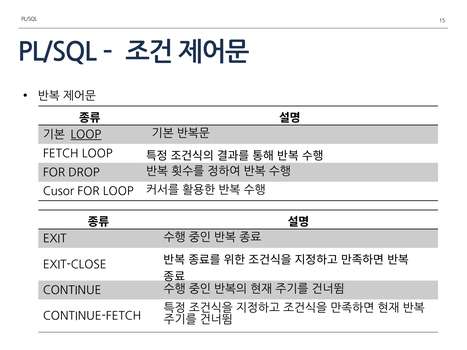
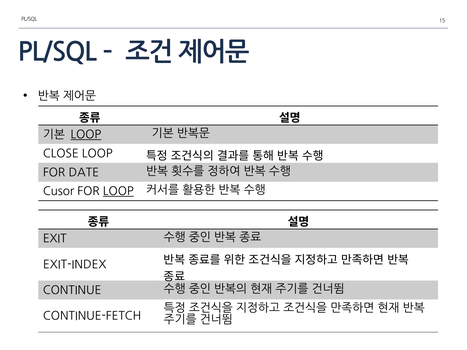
FETCH: FETCH -> CLOSE
DROP: DROP -> DATE
LOOP at (118, 192) underline: none -> present
EXIT-CLOSE: EXIT-CLOSE -> EXIT-INDEX
